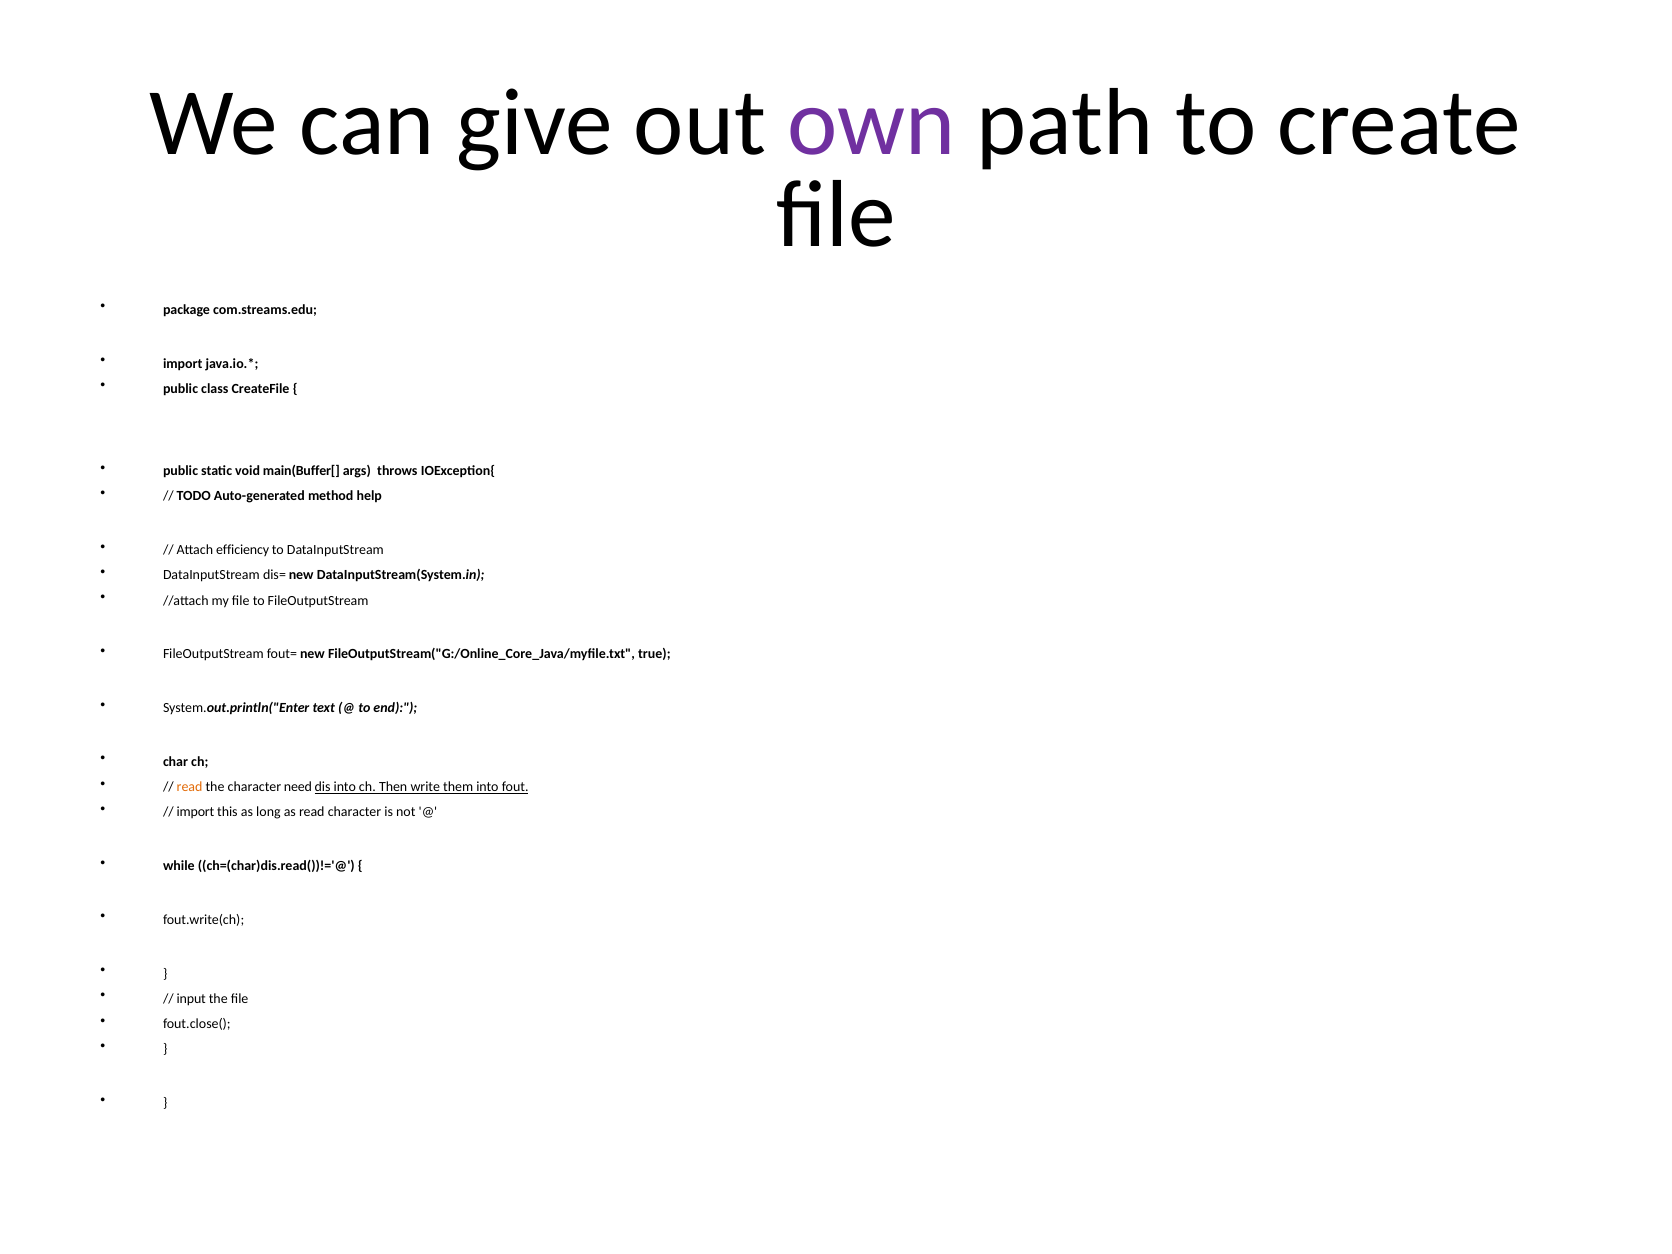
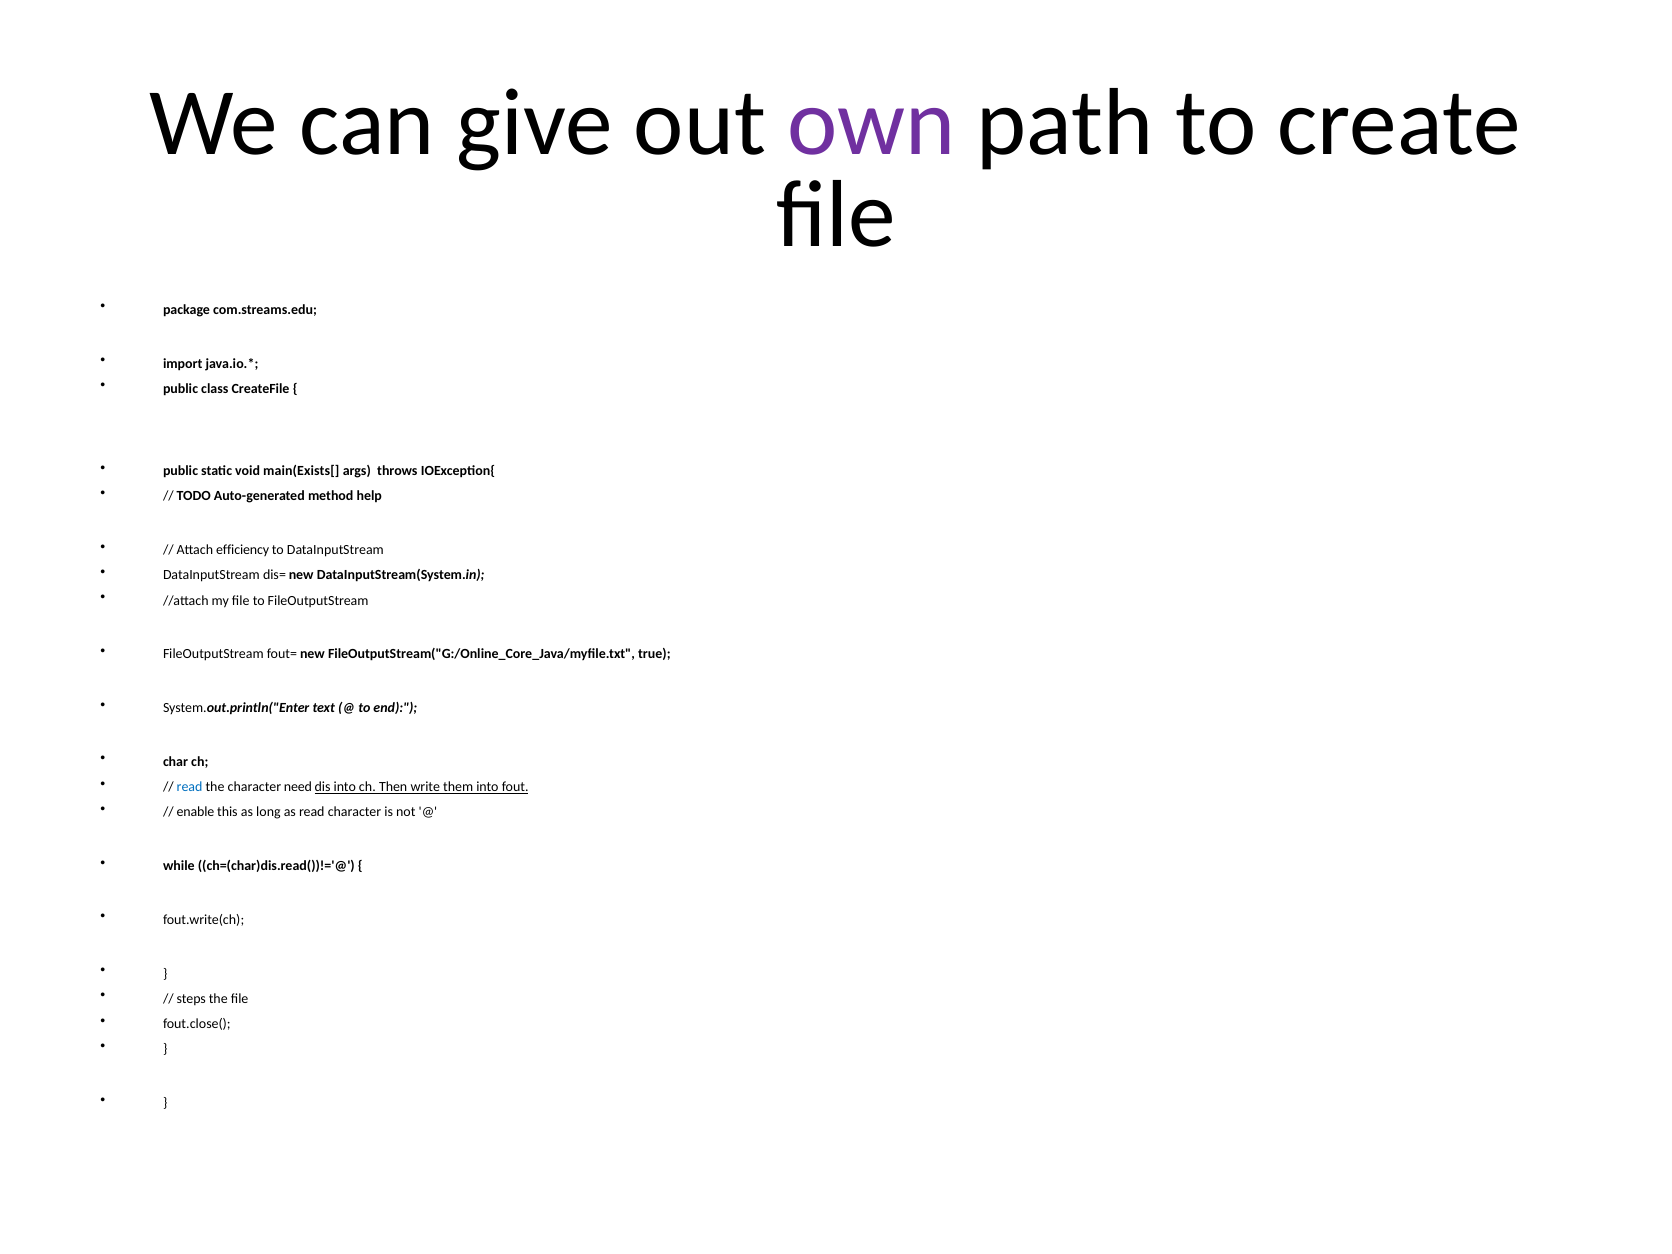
main(Buffer[: main(Buffer[ -> main(Exists[
read at (190, 787) colour: orange -> blue
import at (195, 812): import -> enable
input: input -> steps
